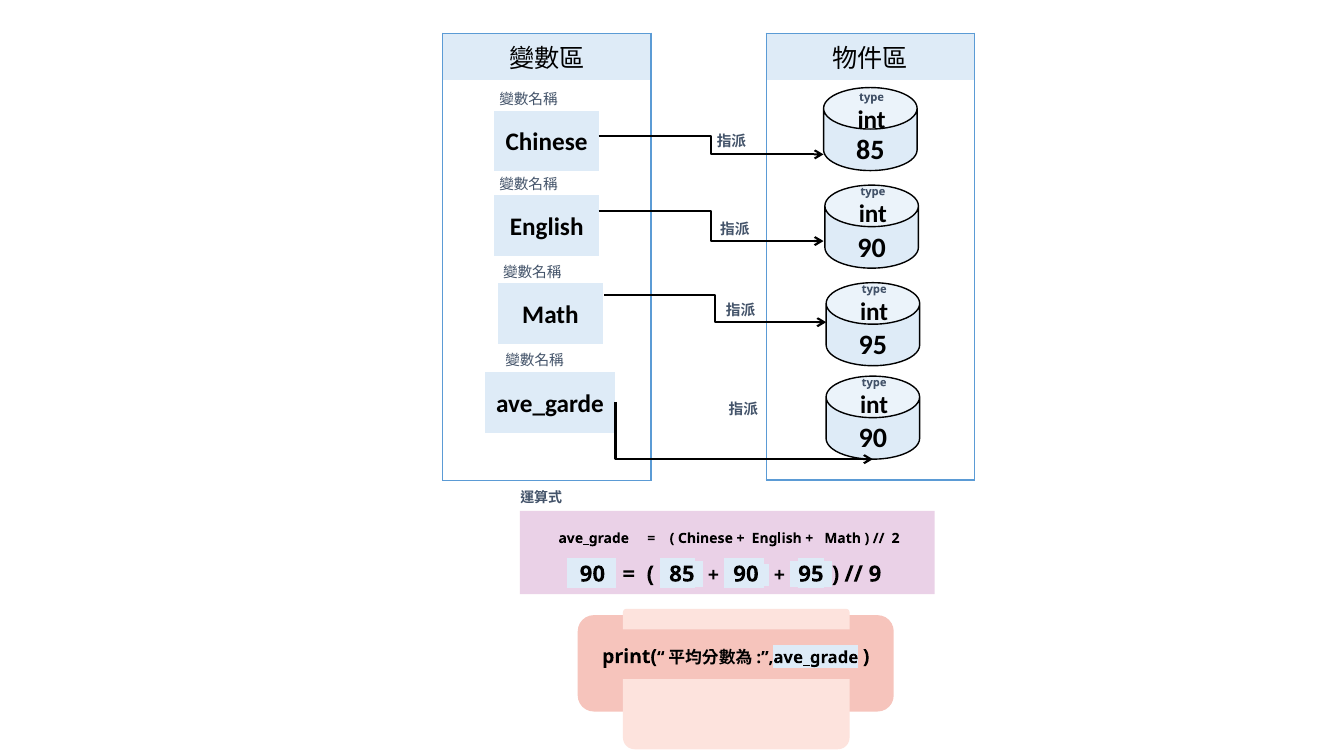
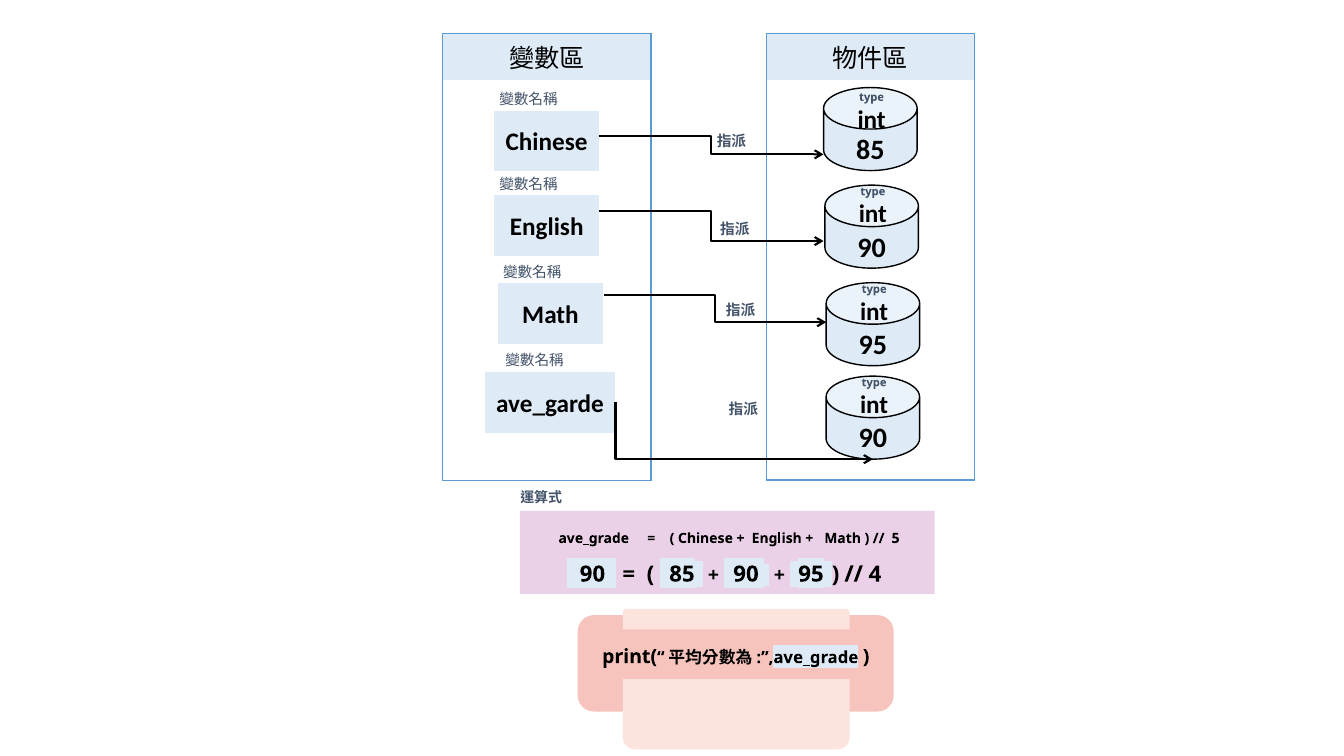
2: 2 -> 5
9: 9 -> 4
